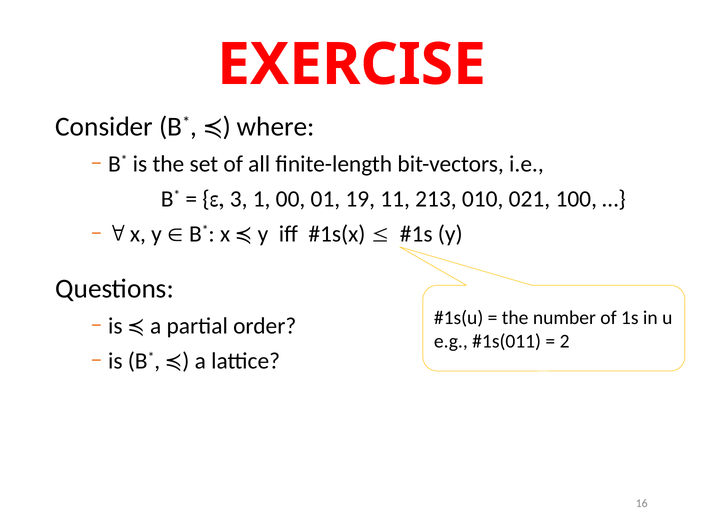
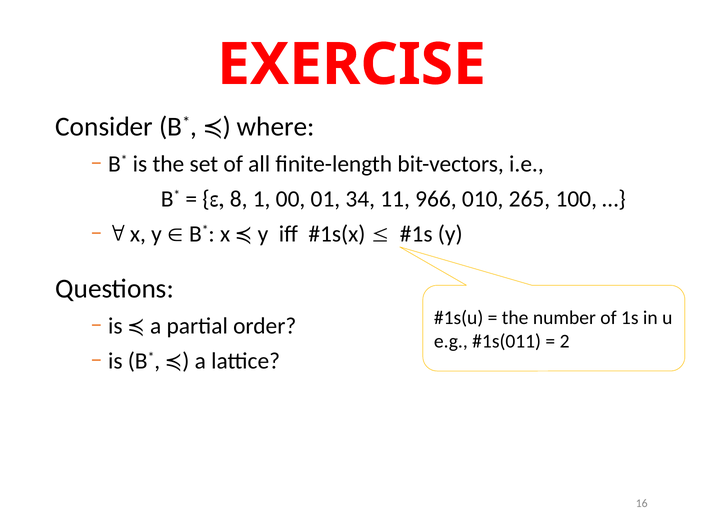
3: 3 -> 8
19: 19 -> 34
213: 213 -> 966
021: 021 -> 265
